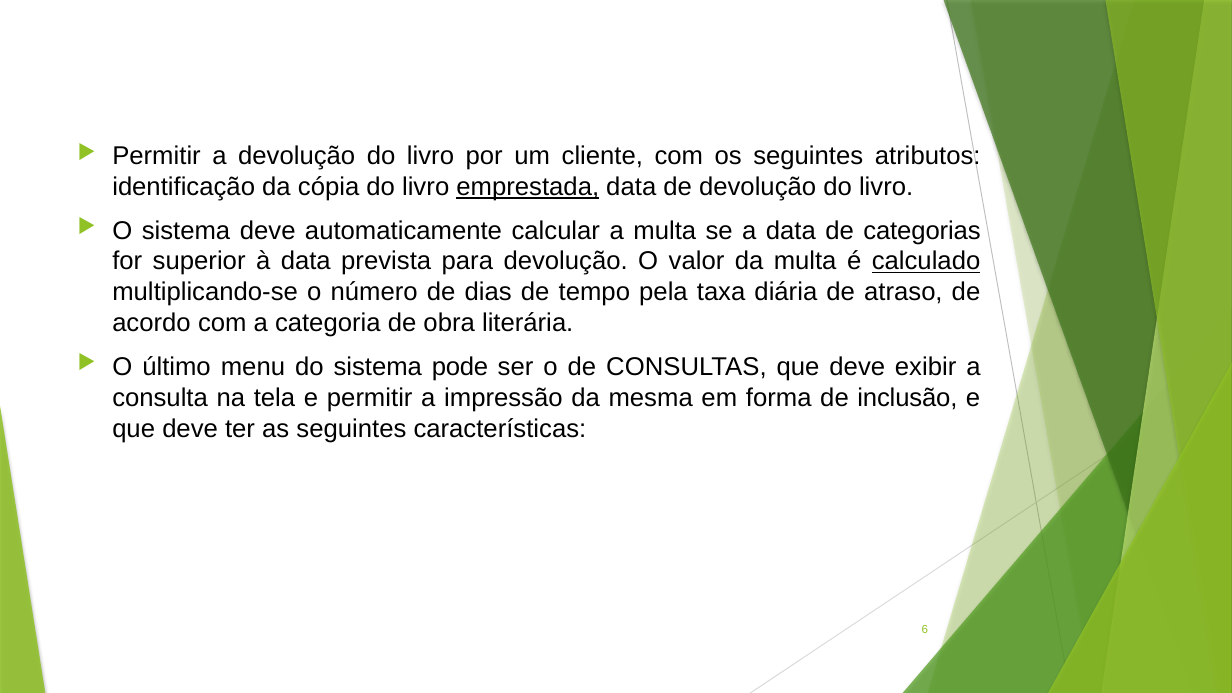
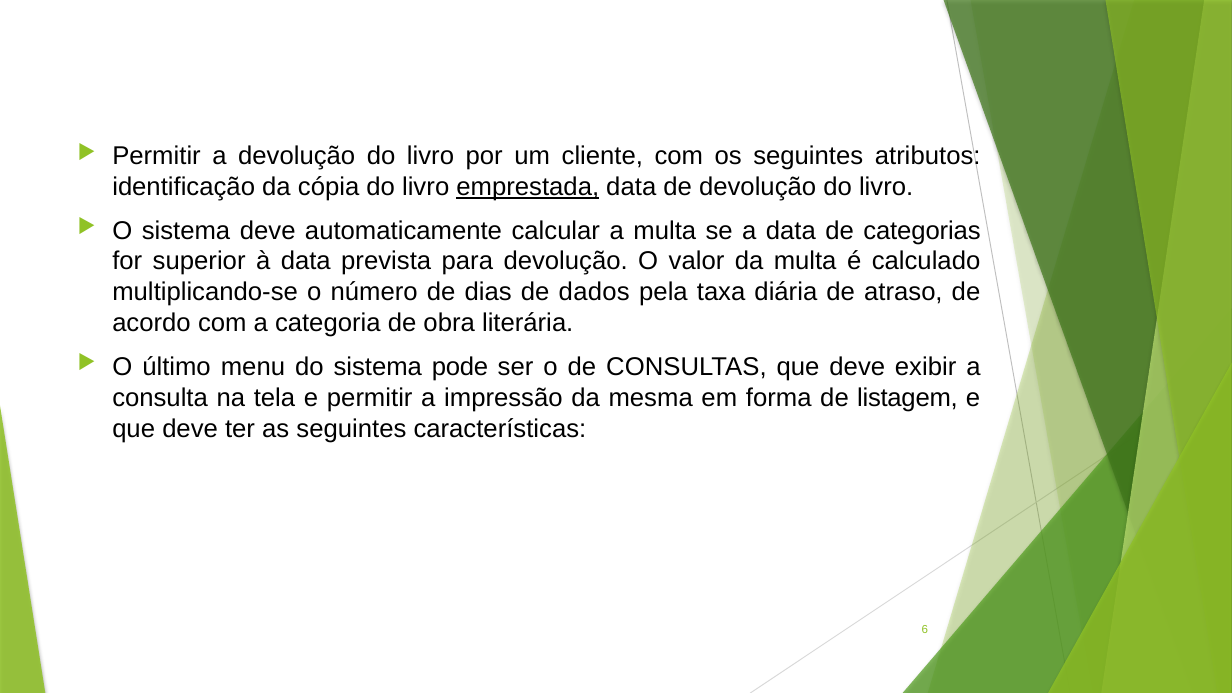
calculado underline: present -> none
tempo: tempo -> dados
inclusão: inclusão -> listagem
